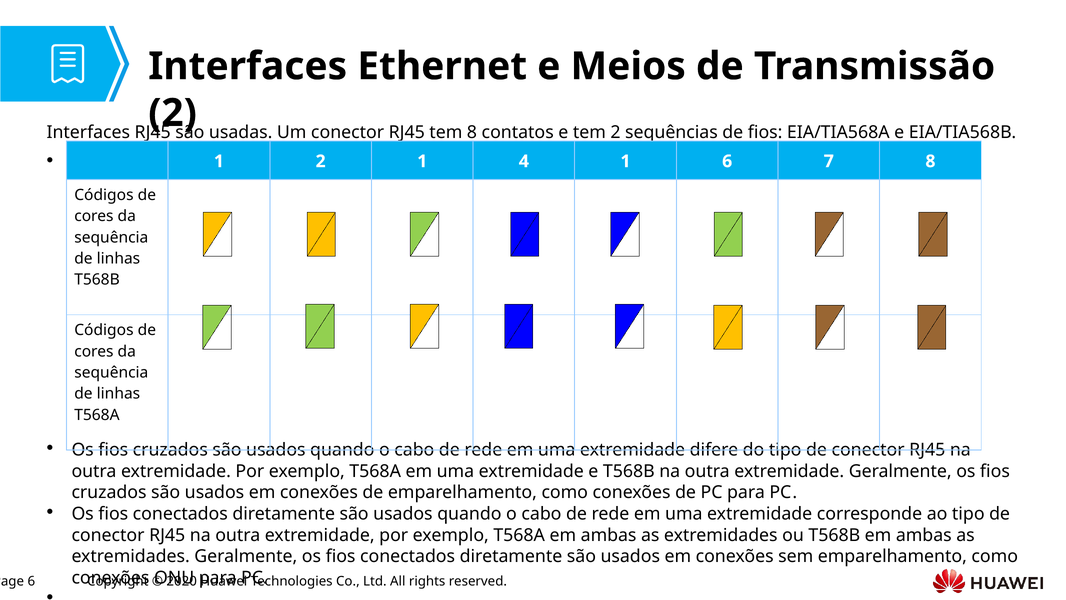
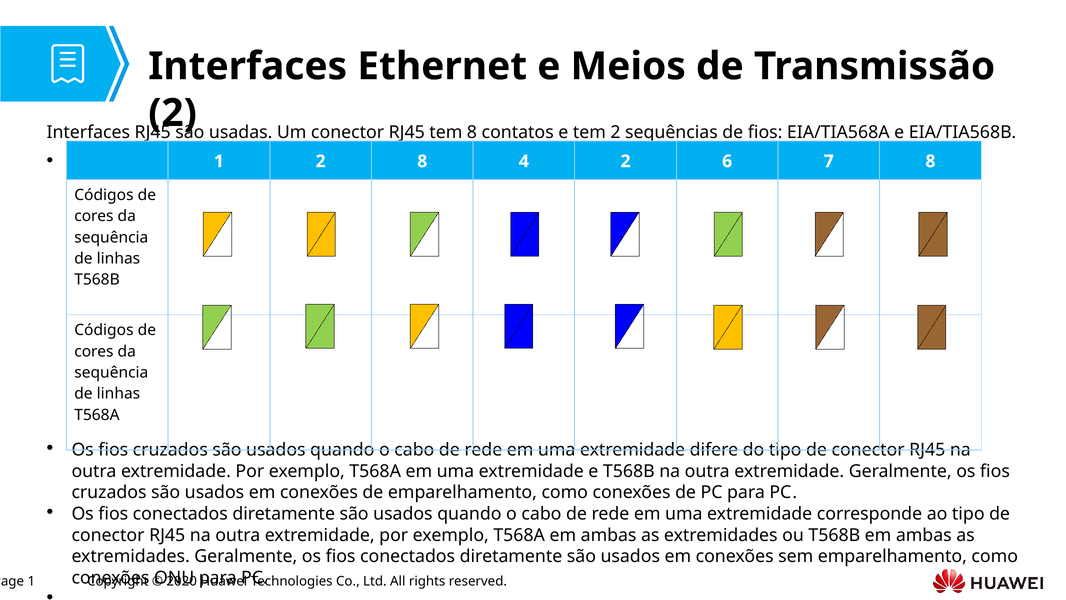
2 1: 1 -> 8
4 1: 1 -> 2
6 at (31, 581): 6 -> 1
